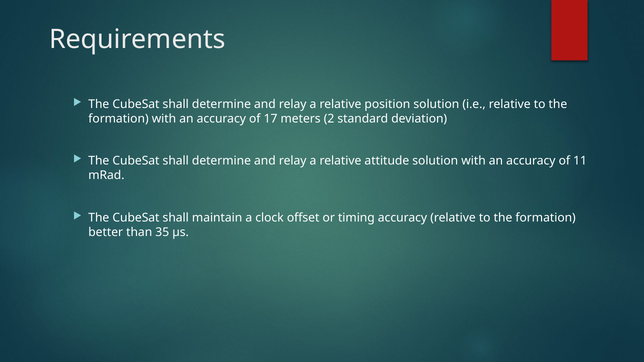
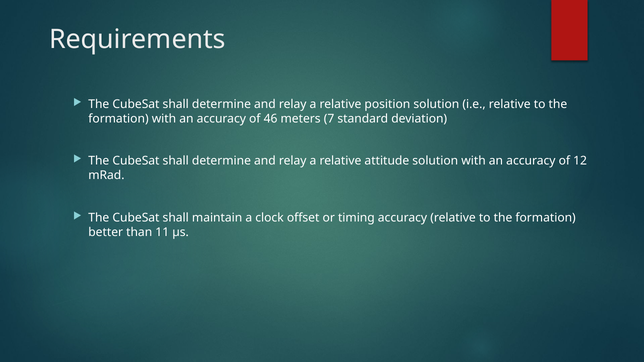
17: 17 -> 46
2: 2 -> 7
11: 11 -> 12
35: 35 -> 11
